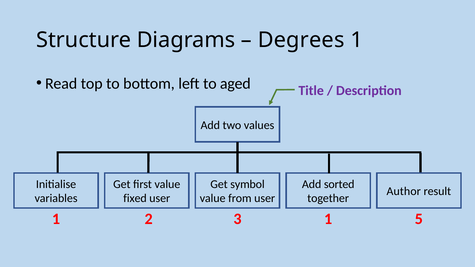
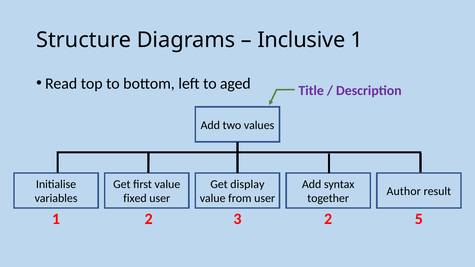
Degrees: Degrees -> Inclusive
symbol: symbol -> display
sorted: sorted -> syntax
3 1: 1 -> 2
